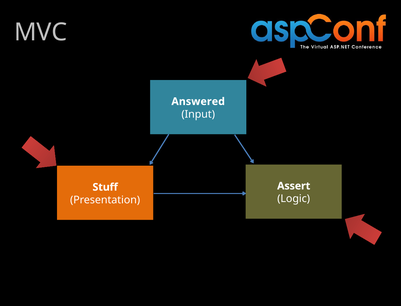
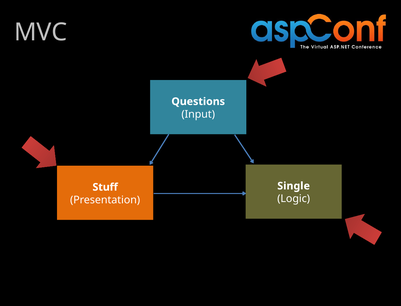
Answered: Answered -> Questions
Assert: Assert -> Single
